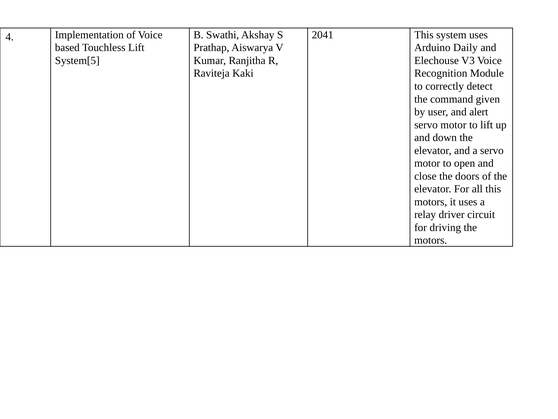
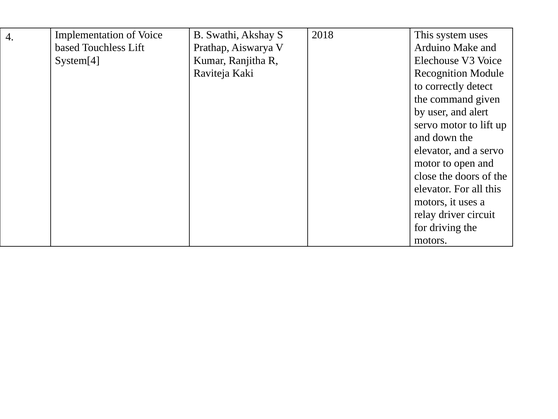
2041: 2041 -> 2018
Daily: Daily -> Make
System[5: System[5 -> System[4
